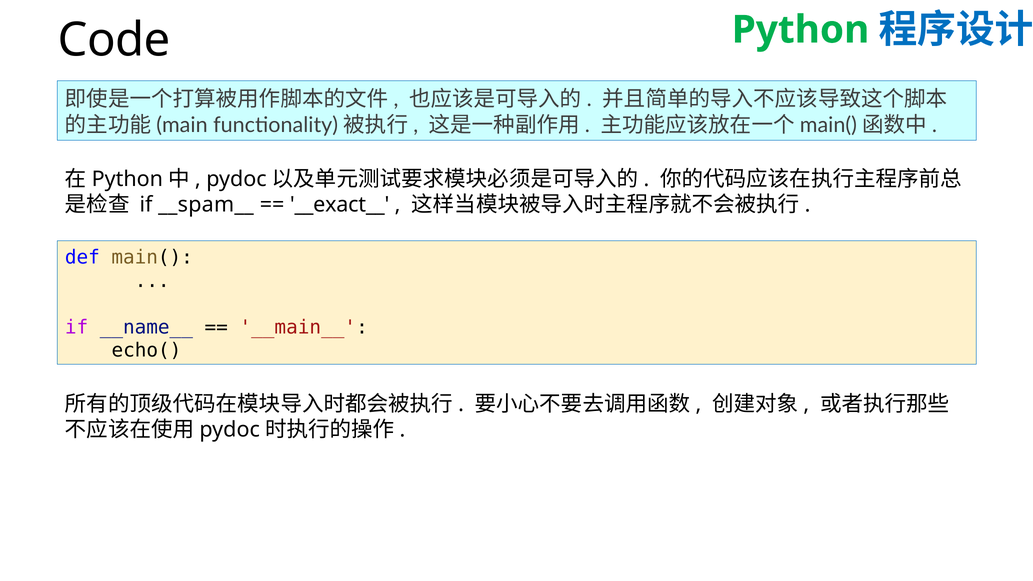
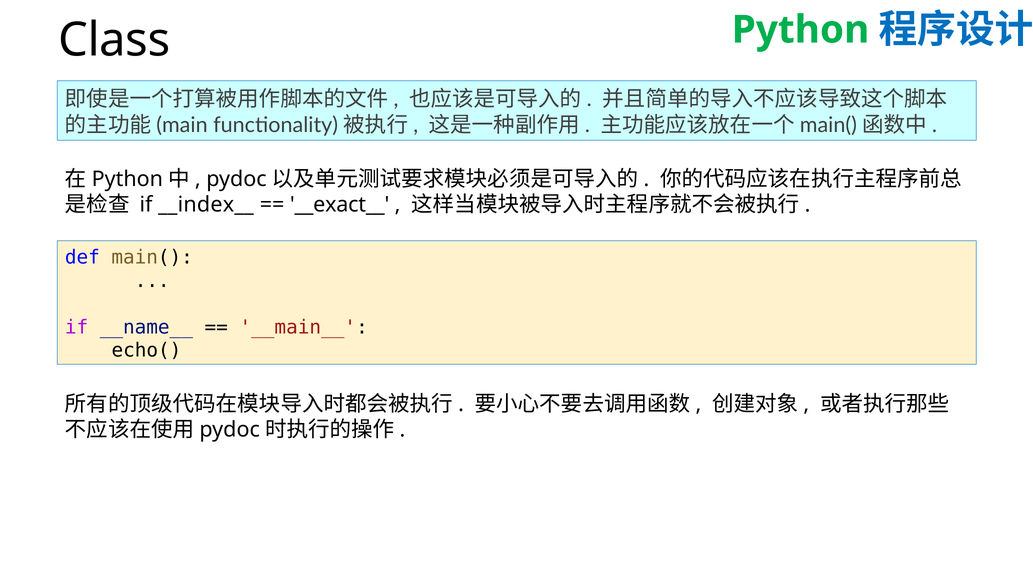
Code: Code -> Class
__spam__: __spam__ -> __index__
